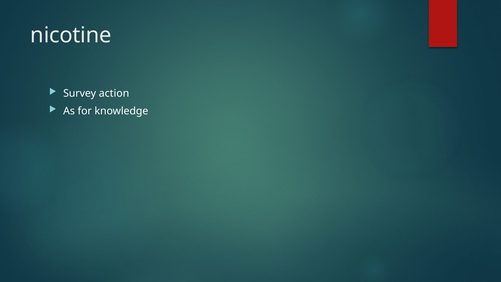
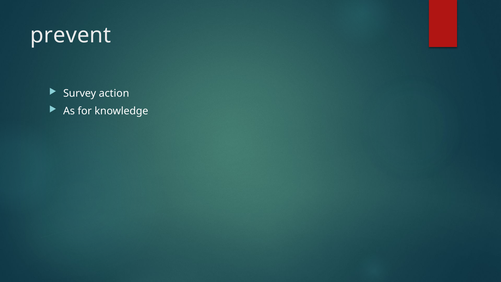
nicotine: nicotine -> prevent
